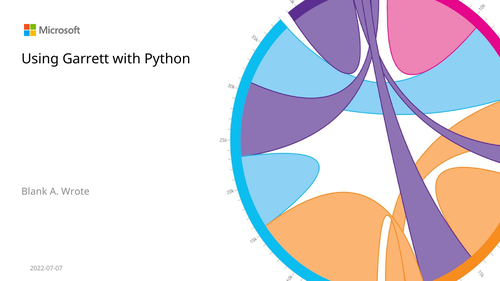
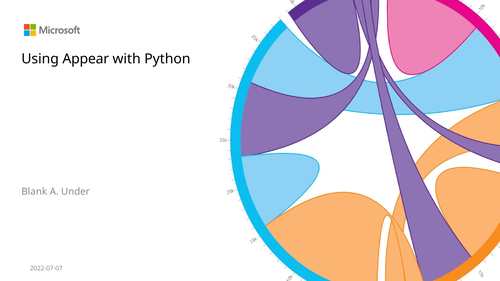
Garrett: Garrett -> Appear
Wrote: Wrote -> Under
